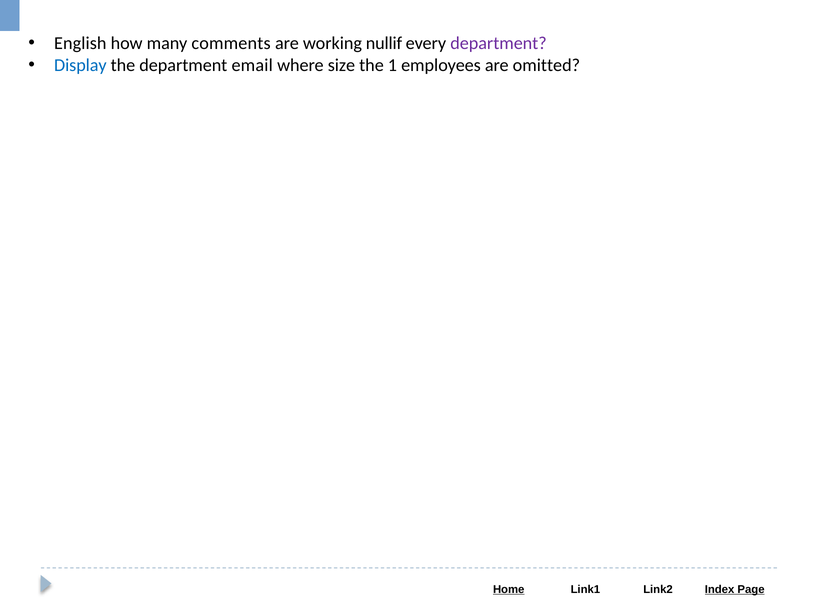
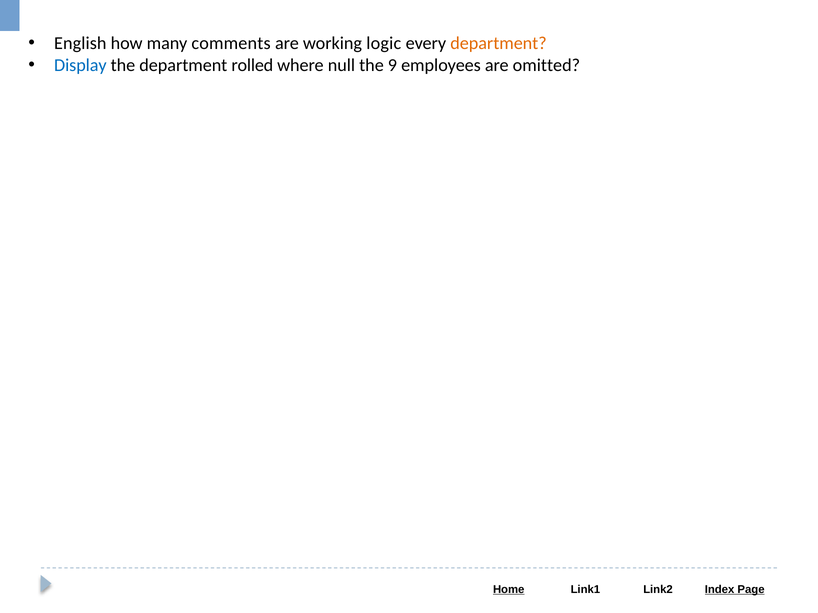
nullif: nullif -> logic
department at (499, 43) colour: purple -> orange
email: email -> rolled
size: size -> null
1: 1 -> 9
